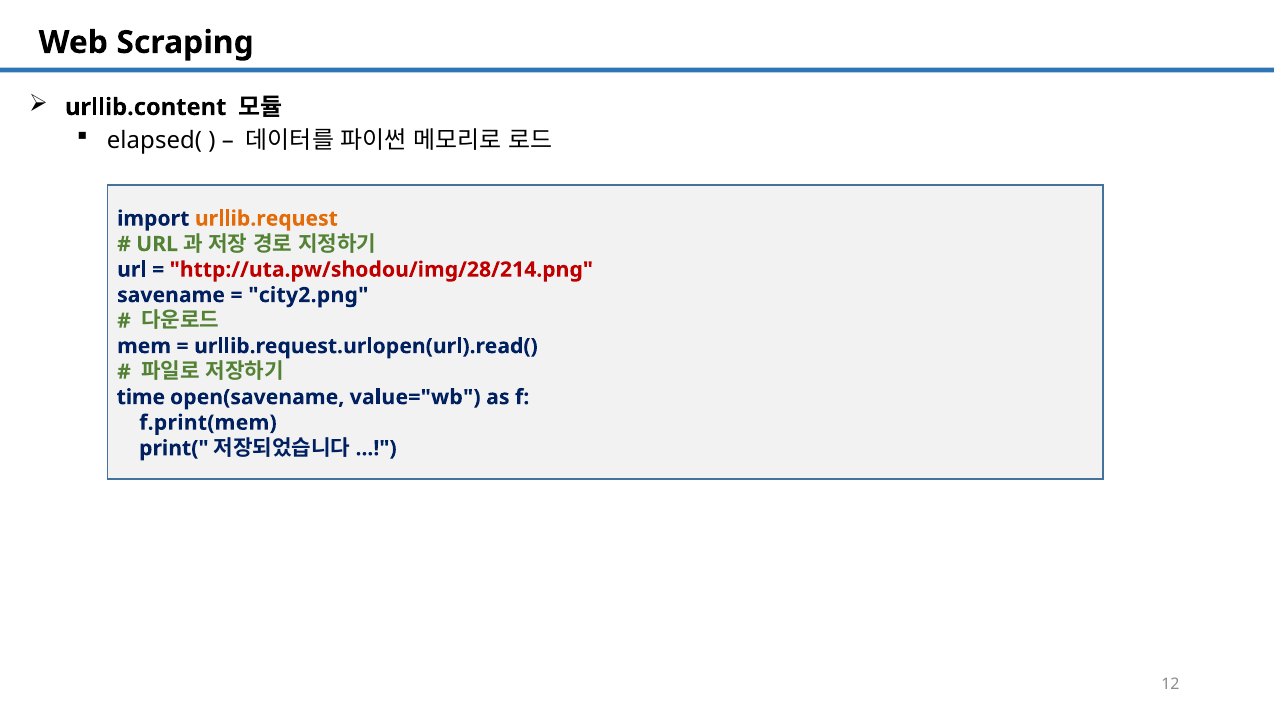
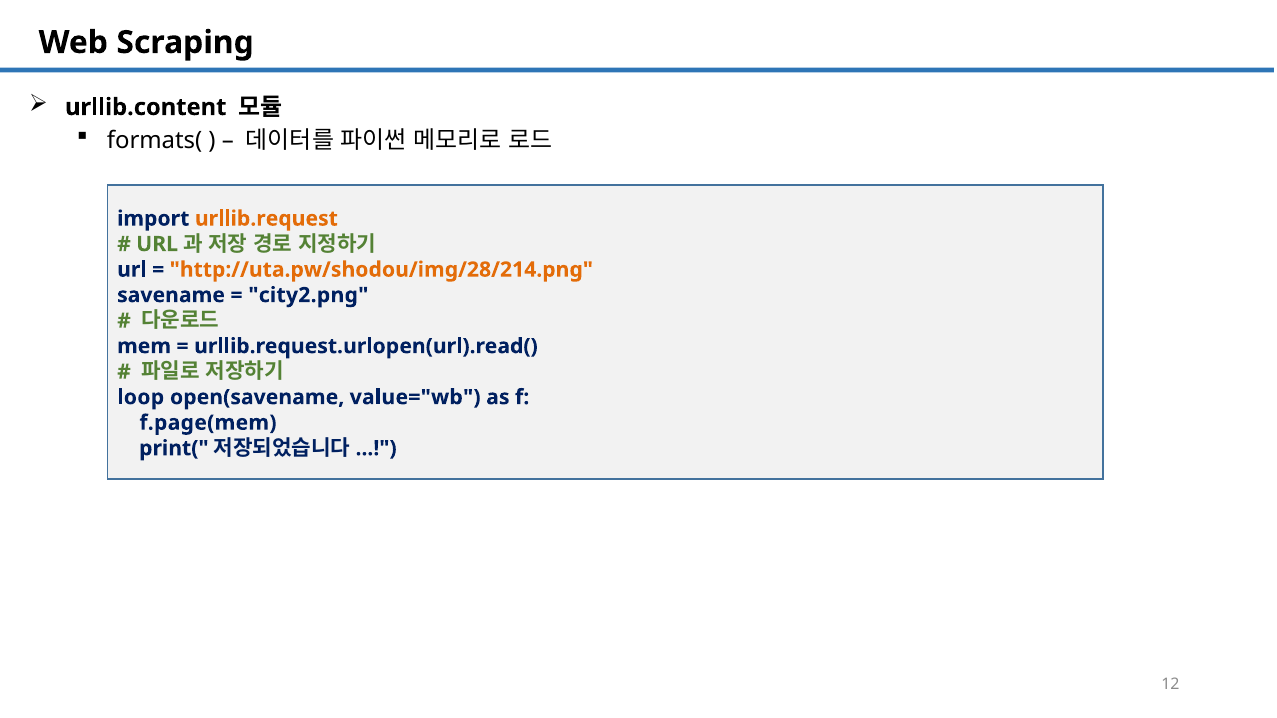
elapsed(: elapsed( -> formats(
http://uta.pw/shodou/img/28/214.png colour: red -> orange
time: time -> loop
f.print(mem: f.print(mem -> f.page(mem
